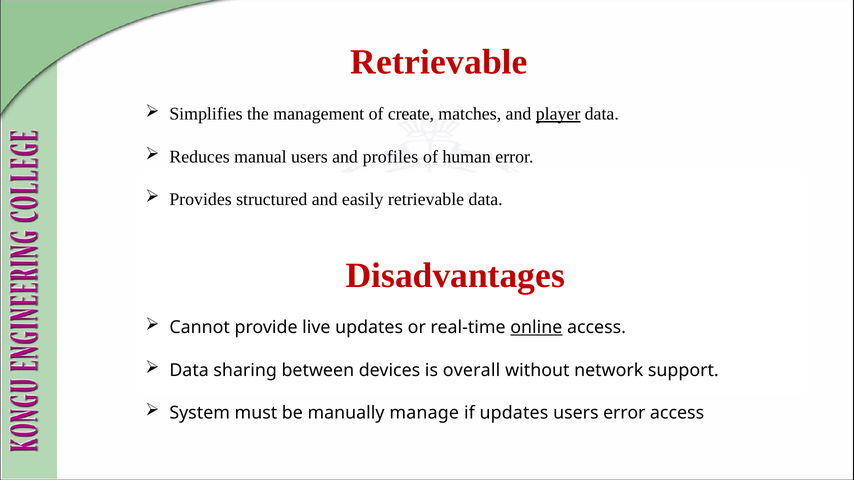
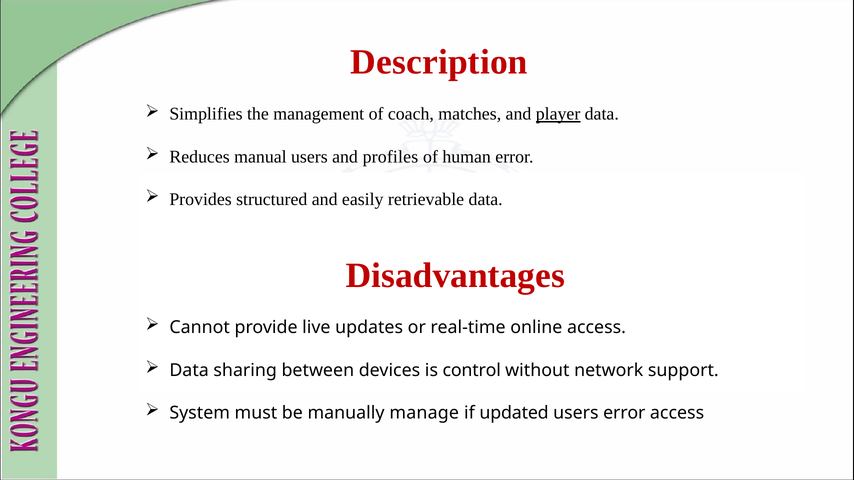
Retrievable at (439, 62): Retrievable -> Description
create: create -> coach
online underline: present -> none
overall: overall -> control
if updates: updates -> updated
